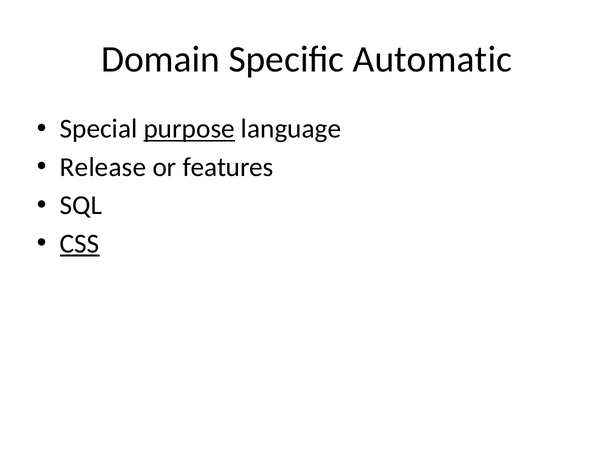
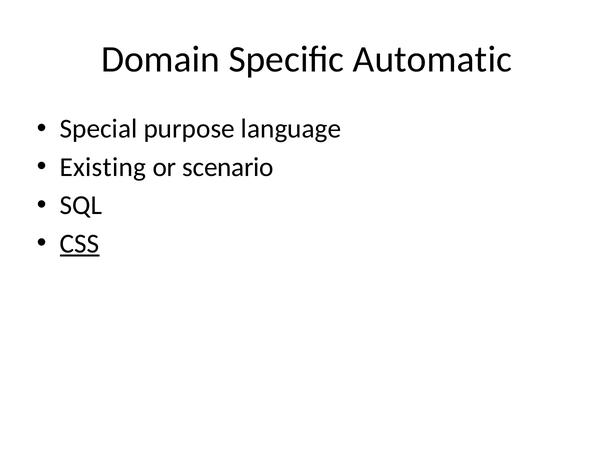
purpose underline: present -> none
Release: Release -> Existing
features: features -> scenario
